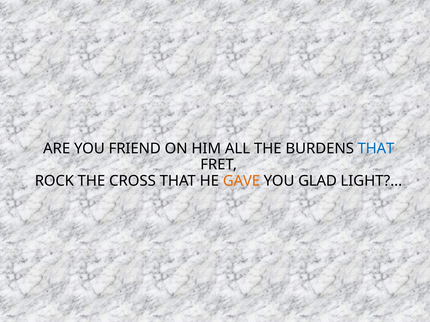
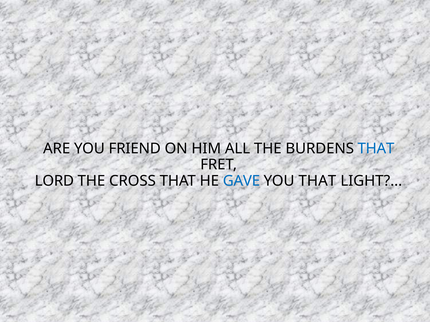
ROCK: ROCK -> LORD
GAVE colour: orange -> blue
YOU GLAD: GLAD -> THAT
